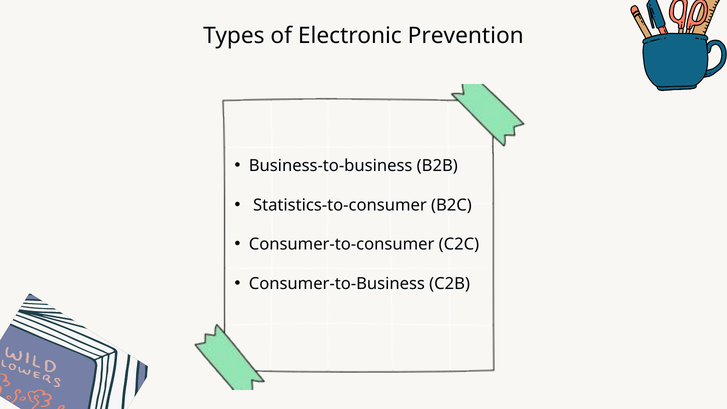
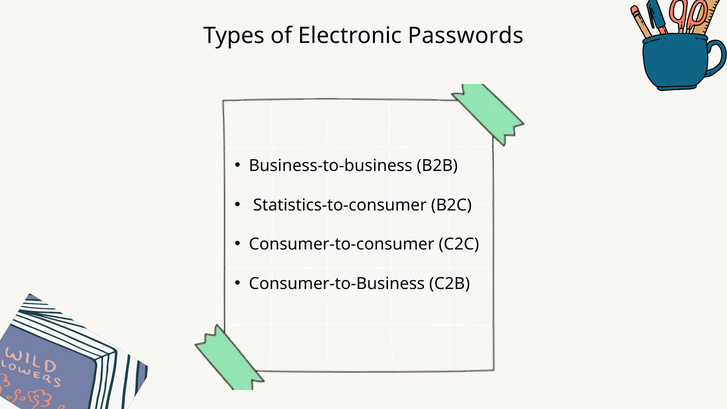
Prevention: Prevention -> Passwords
